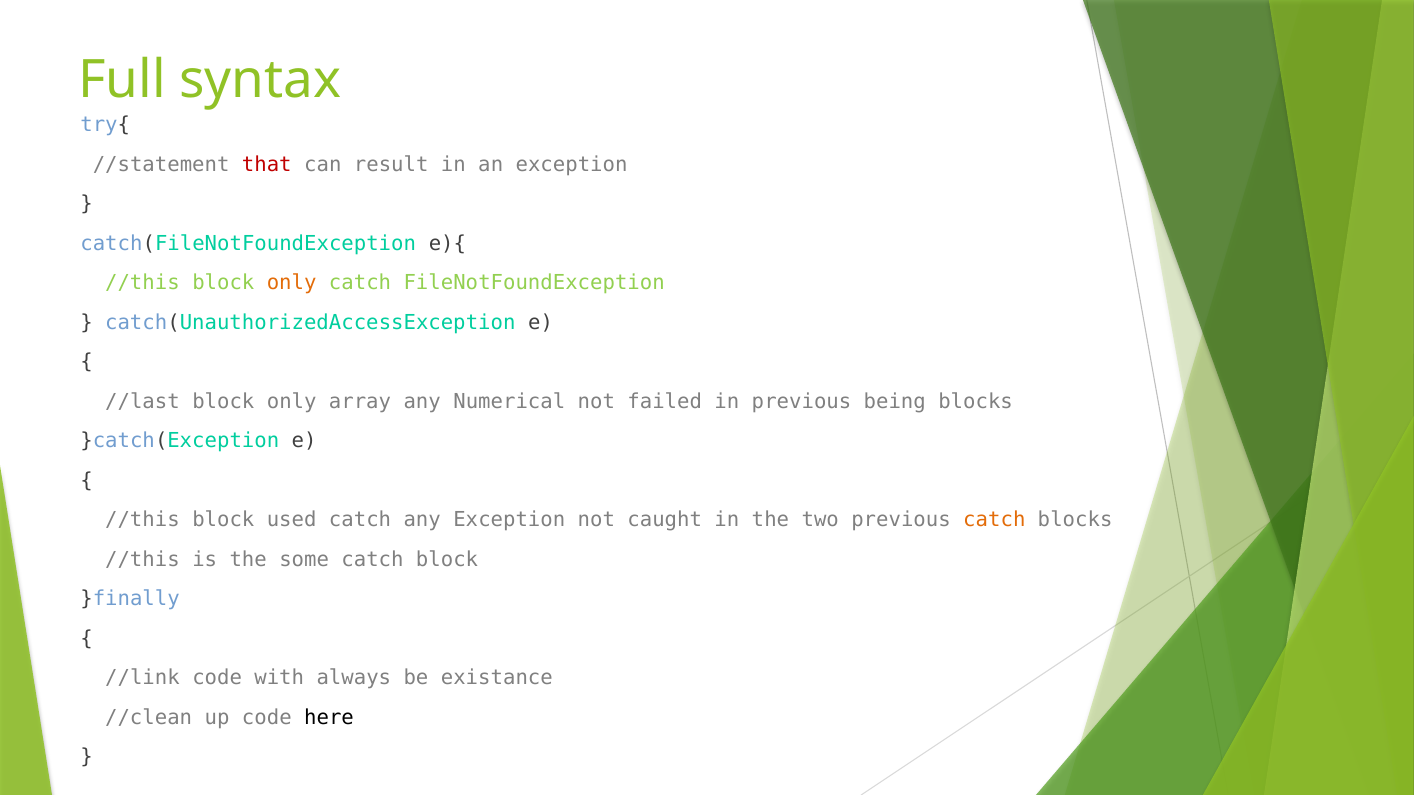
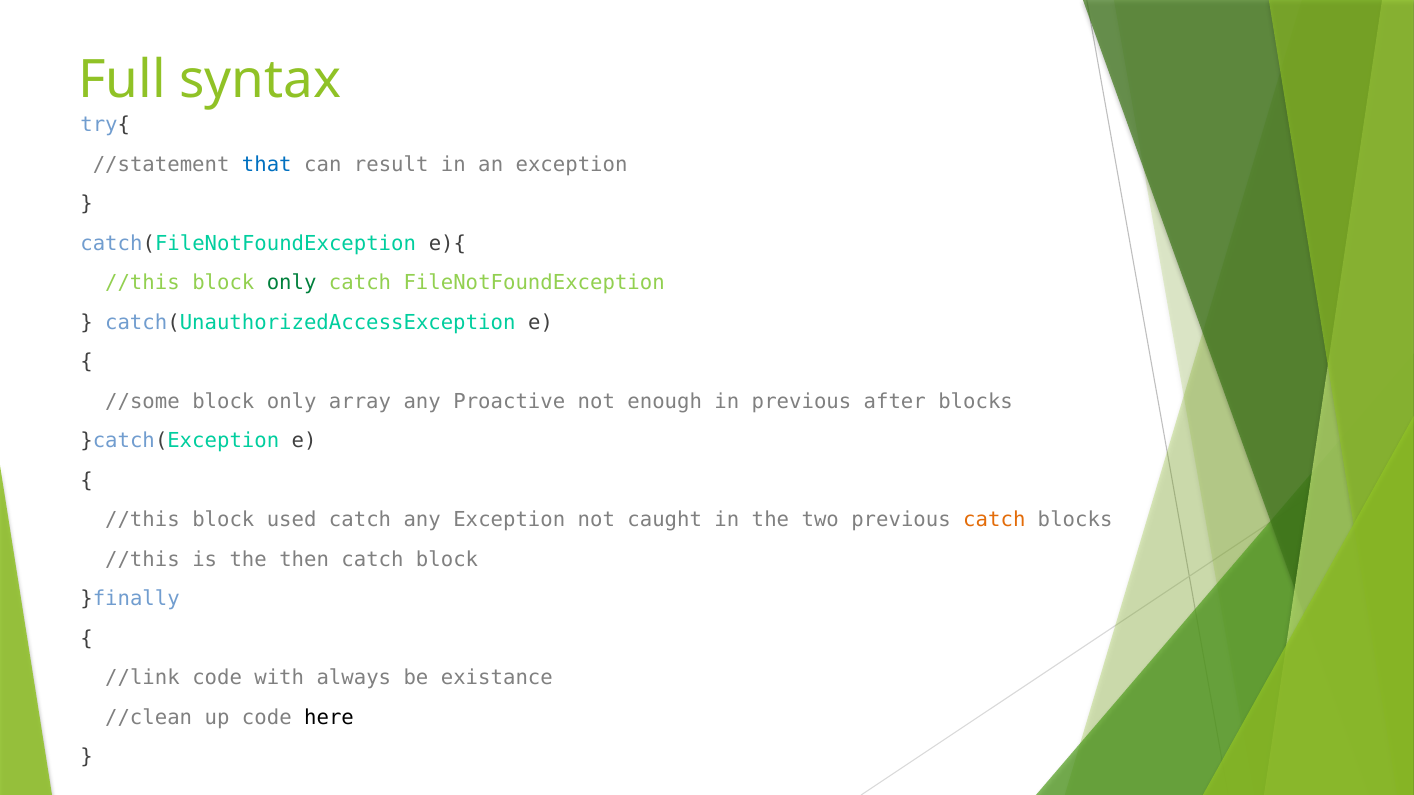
that colour: red -> blue
only at (292, 283) colour: orange -> green
//last: //last -> //some
Numerical: Numerical -> Proactive
failed: failed -> enough
being: being -> after
some: some -> then
